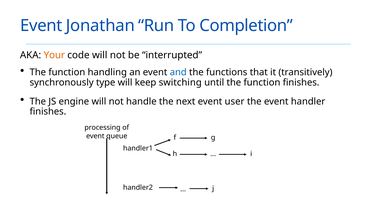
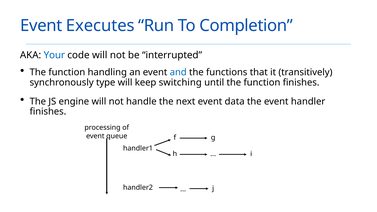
Jonathan: Jonathan -> Executes
Your colour: orange -> blue
user: user -> data
